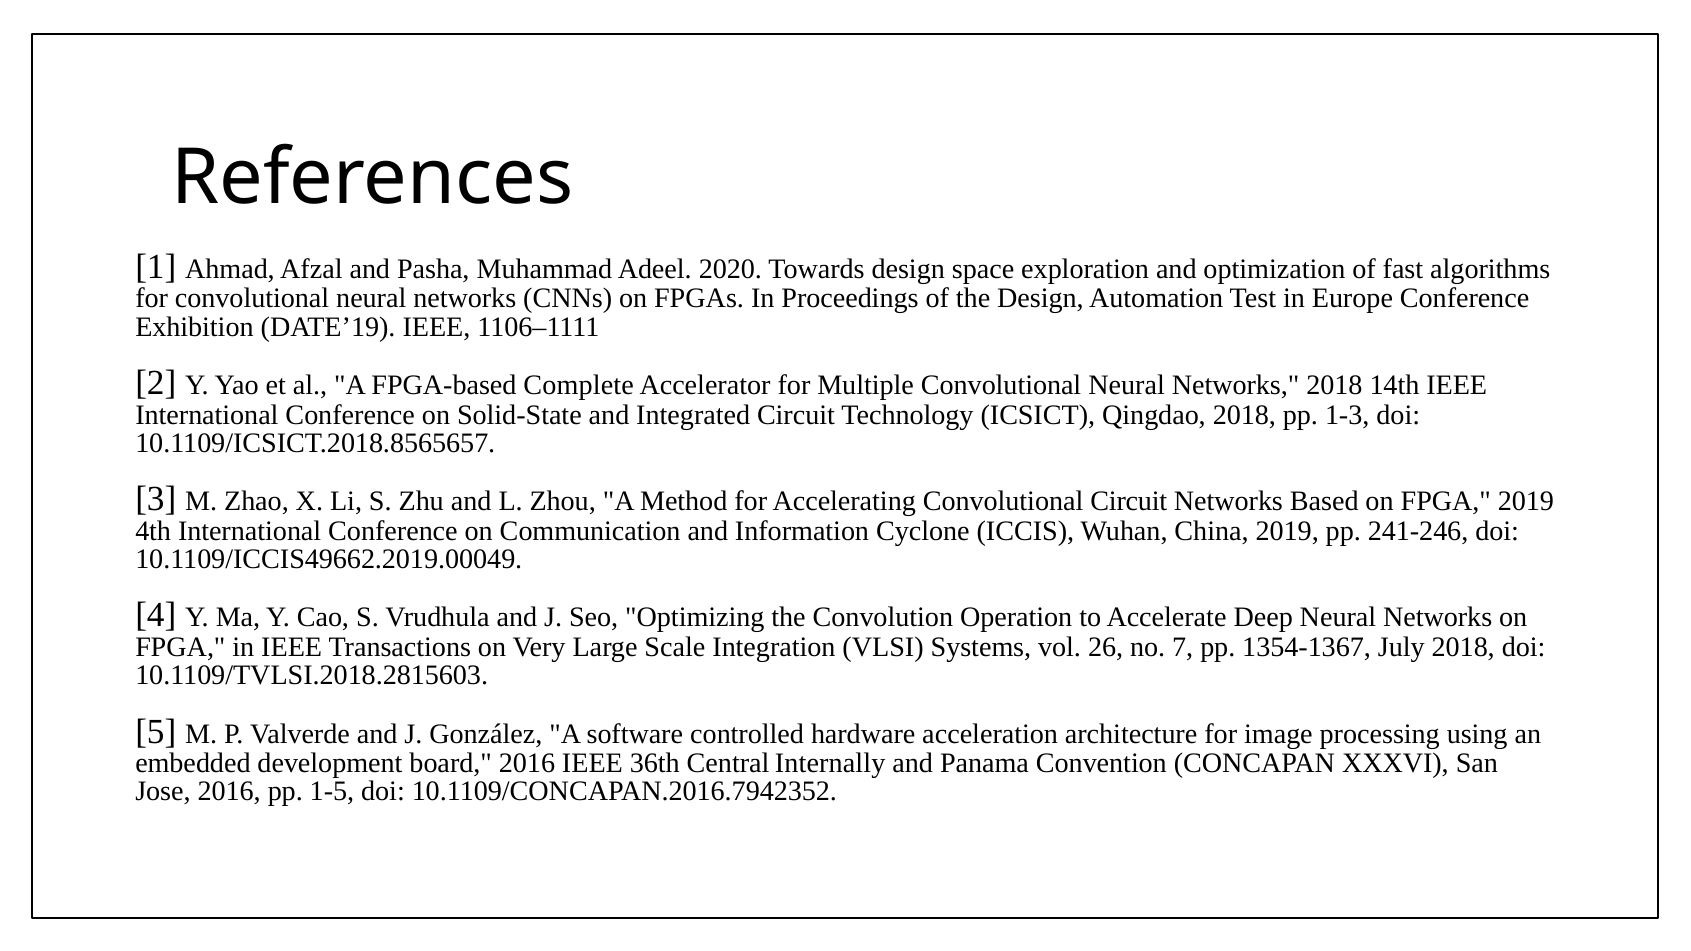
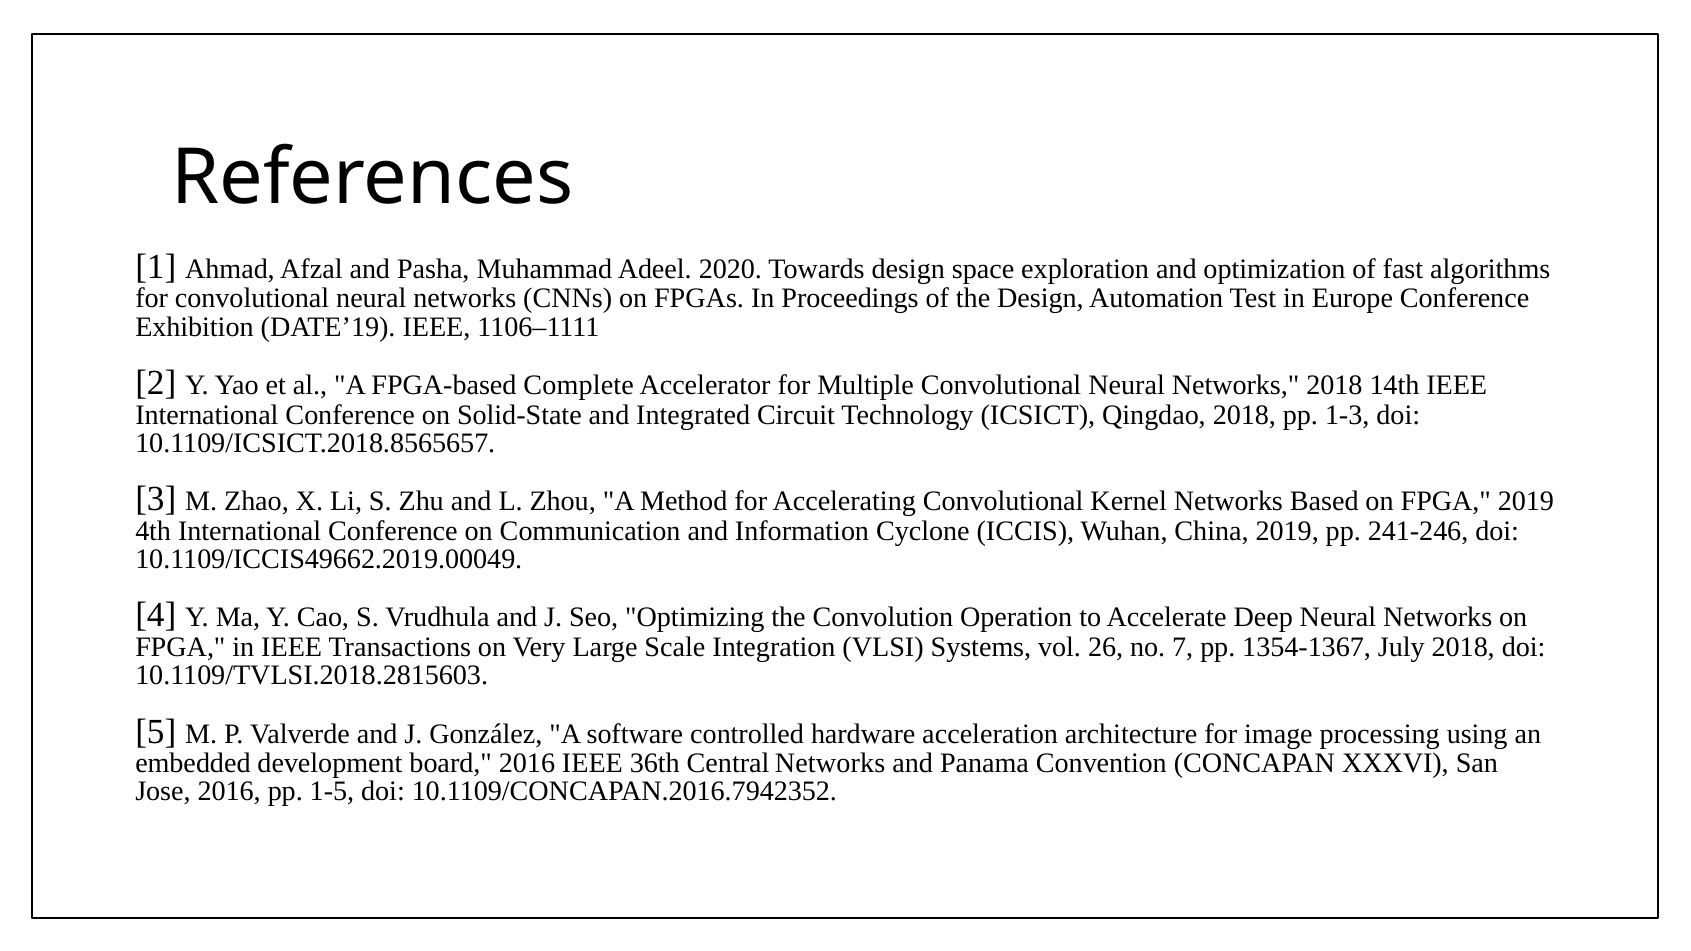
Convolutional Circuit: Circuit -> Kernel
Central Internally: Internally -> Networks
